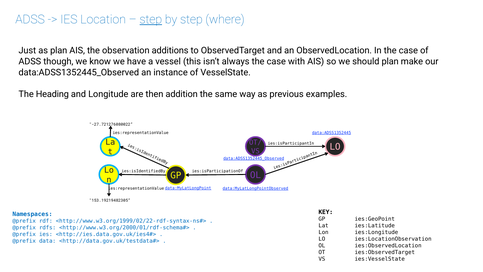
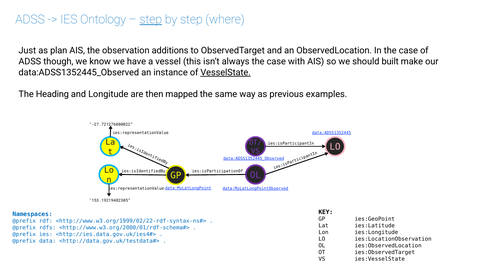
Location: Location -> Ontology
should plan: plan -> built
VesselState underline: none -> present
addition: addition -> mapped
